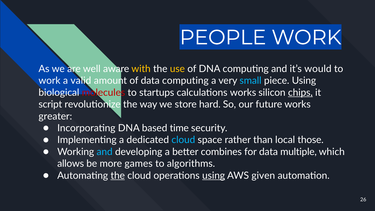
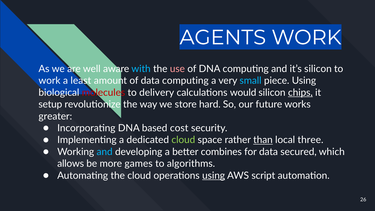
PEOPLE: PEOPLE -> AGENTS
with colour: yellow -> light blue
use colour: yellow -> pink
it’s would: would -> silicon
valid: valid -> least
startups: startups -> delivery
calculations works: works -> would
script: script -> setup
time: time -> cost
cloud at (183, 140) colour: light blue -> light green
than underline: none -> present
those: those -> three
multiple: multiple -> secured
the at (118, 175) underline: present -> none
given: given -> script
